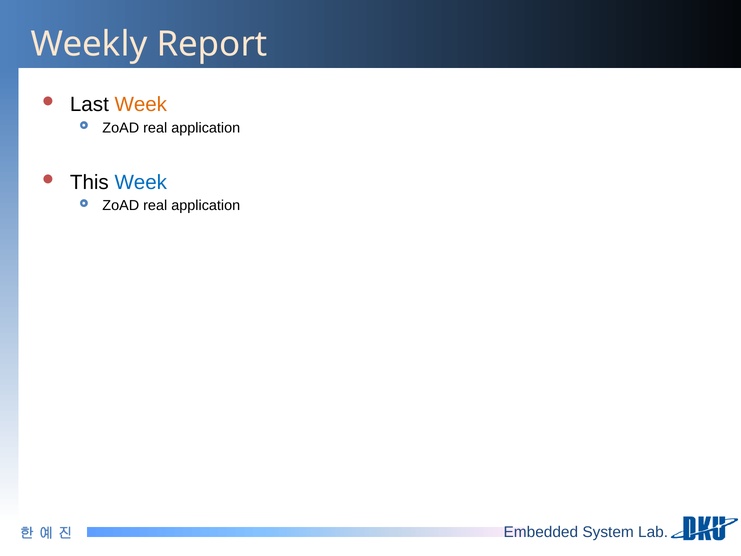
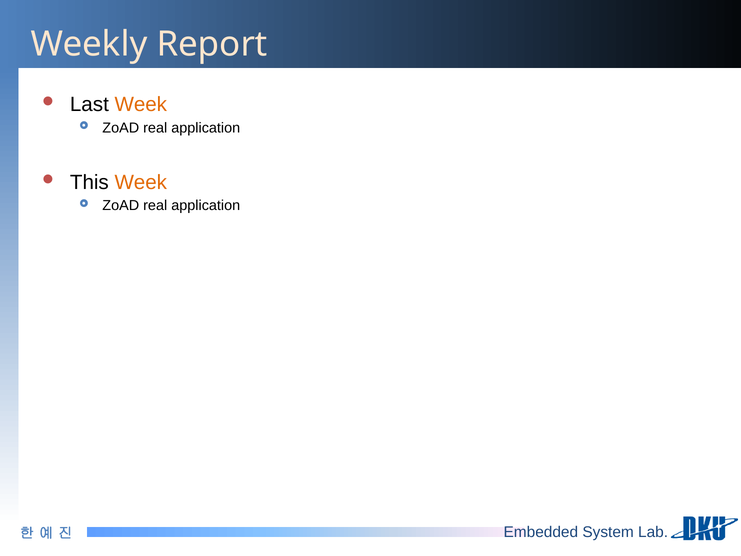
Week at (141, 182) colour: blue -> orange
